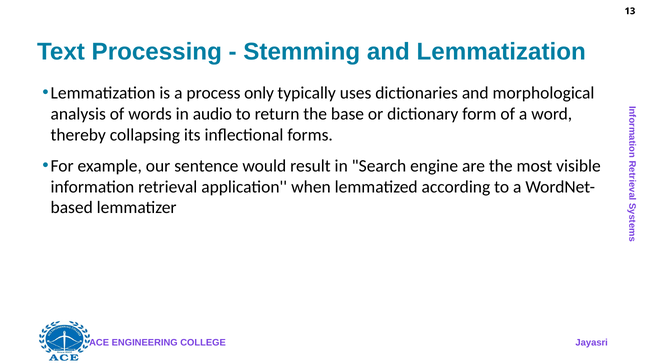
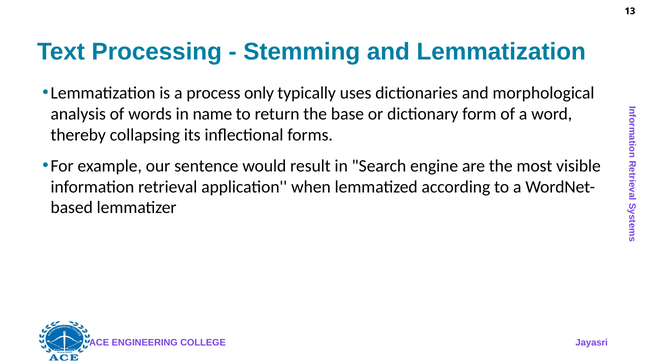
audio: audio -> name
